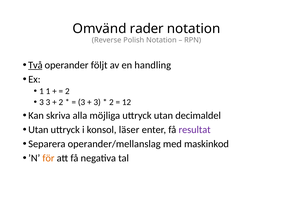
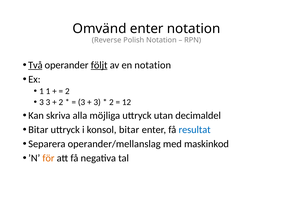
Omvänd rader: rader -> enter
följt underline: none -> present
en handling: handling -> notation
Utan at (38, 130): Utan -> Bitar
konsol läser: läser -> bitar
resultat colour: purple -> blue
